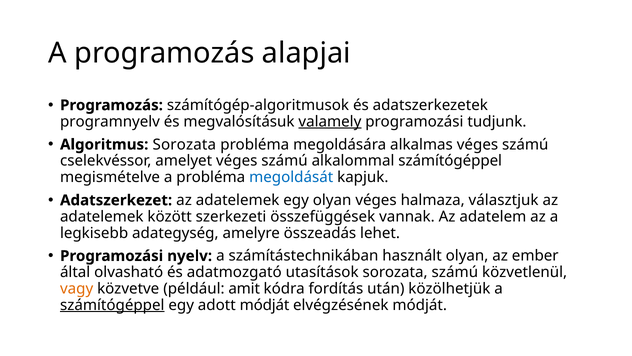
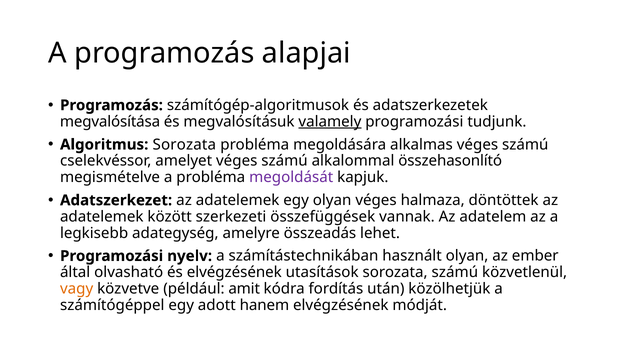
programnyelv: programnyelv -> megvalósítása
alkalommal számítógéppel: számítógéppel -> összehasonlító
megoldását colour: blue -> purple
választjuk: választjuk -> döntöttek
és adatmozgató: adatmozgató -> elvégzésének
számítógéppel at (112, 305) underline: present -> none
adott módját: módját -> hanem
